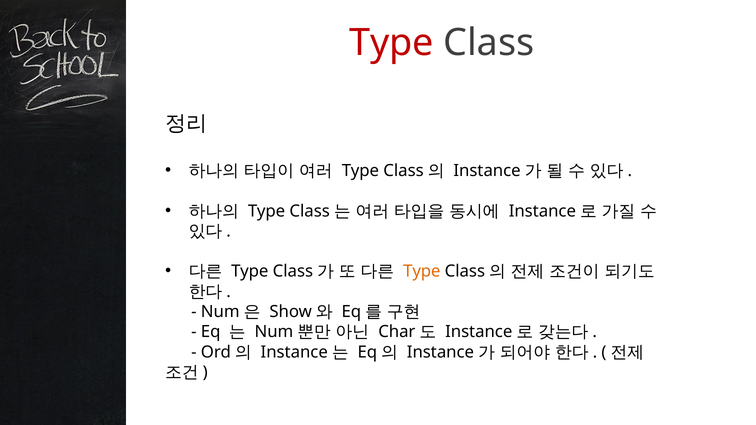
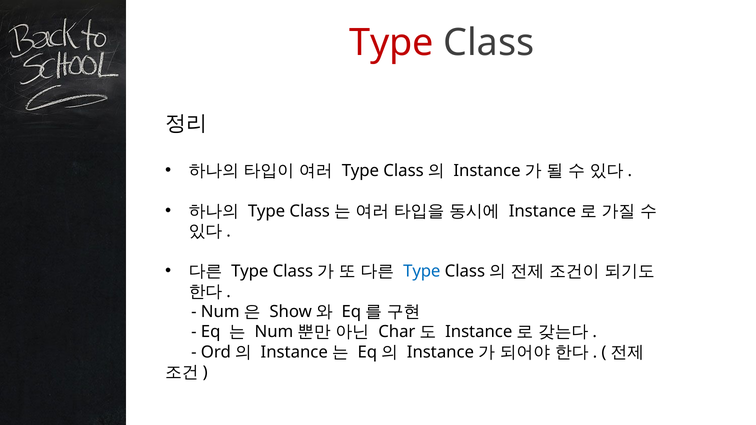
Type at (422, 272) colour: orange -> blue
